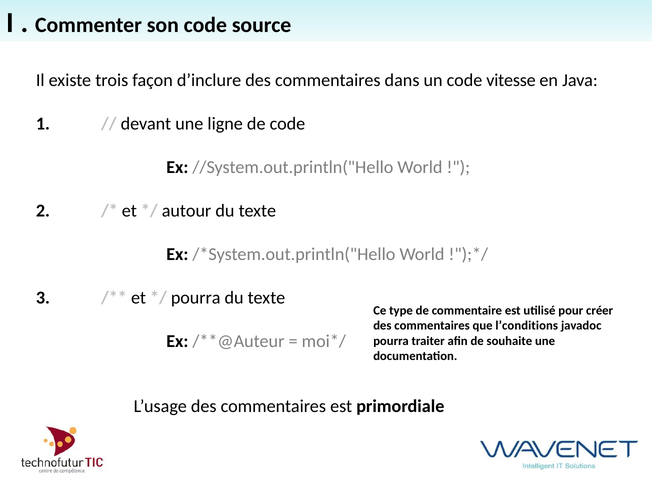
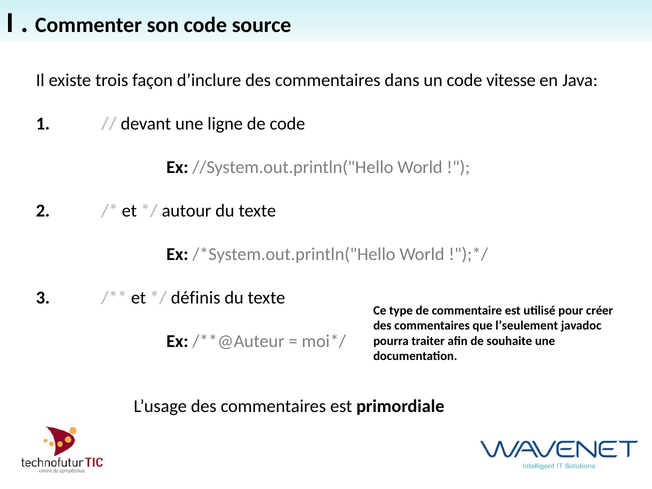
pourra at (196, 298): pourra -> définis
l’conditions: l’conditions -> l’seulement
